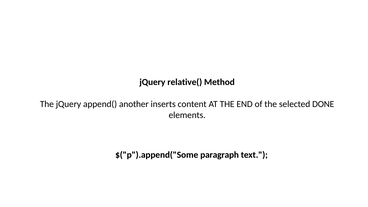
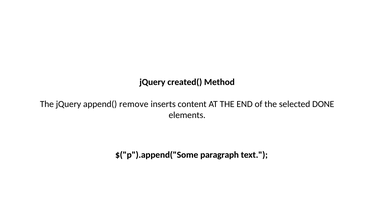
relative(: relative( -> created(
another: another -> remove
